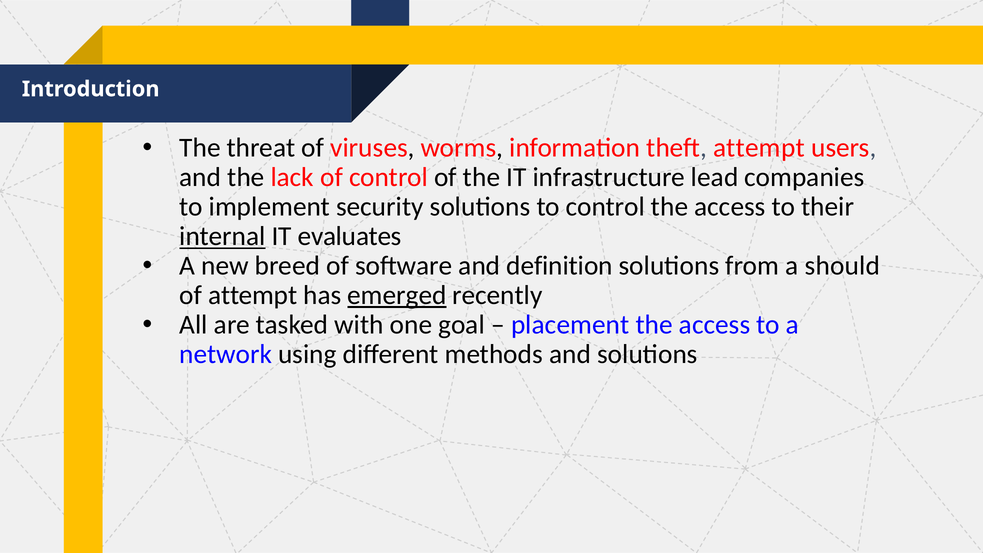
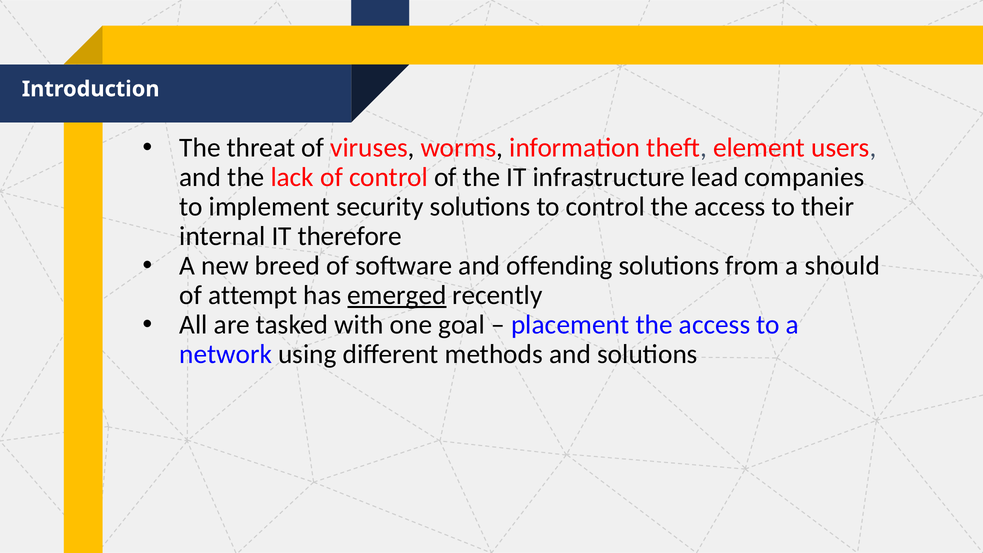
theft attempt: attempt -> element
internal underline: present -> none
evaluates: evaluates -> therefore
definition: definition -> offending
